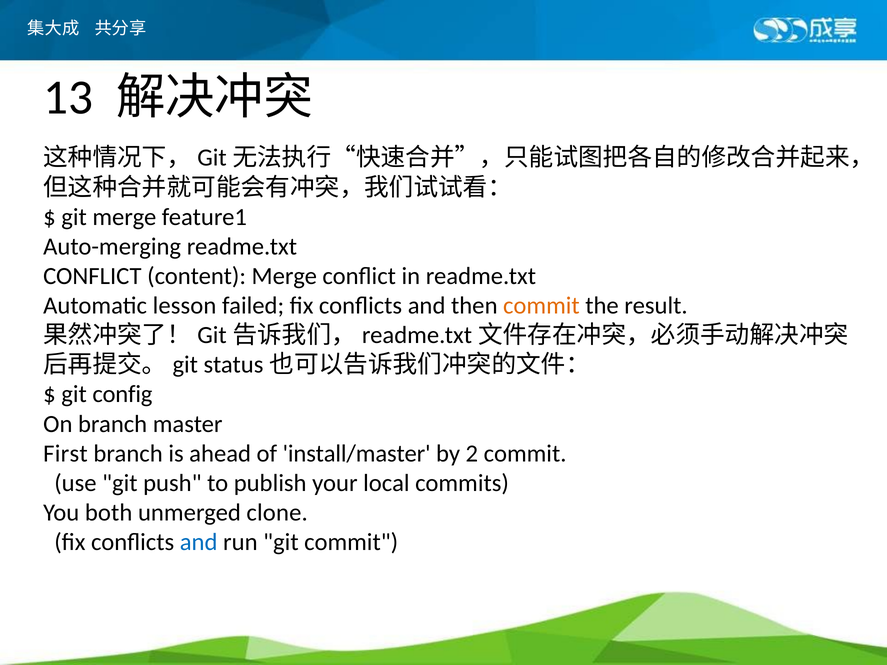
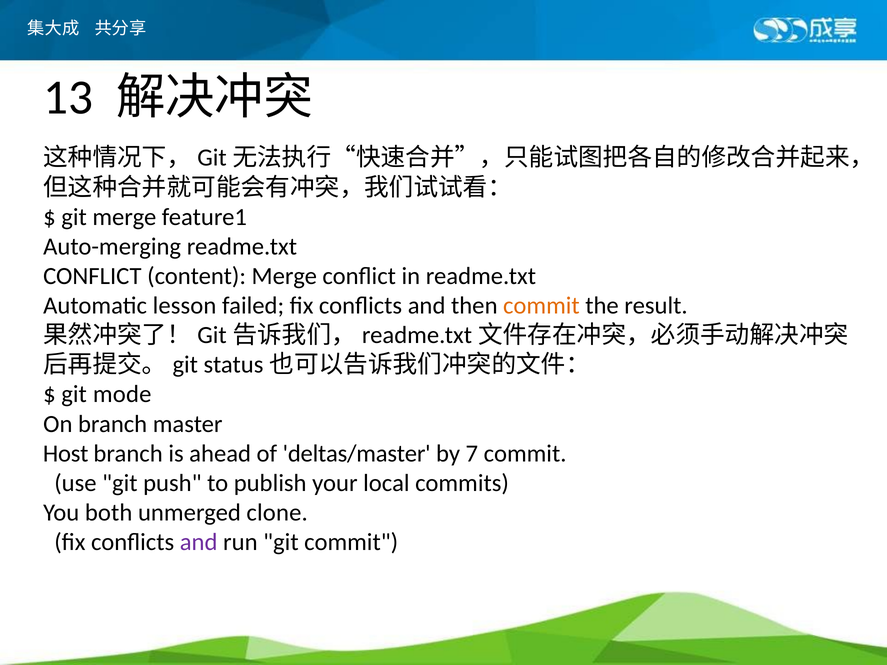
config: config -> mode
First: First -> Host
install/master: install/master -> deltas/master
2: 2 -> 7
and at (199, 542) colour: blue -> purple
